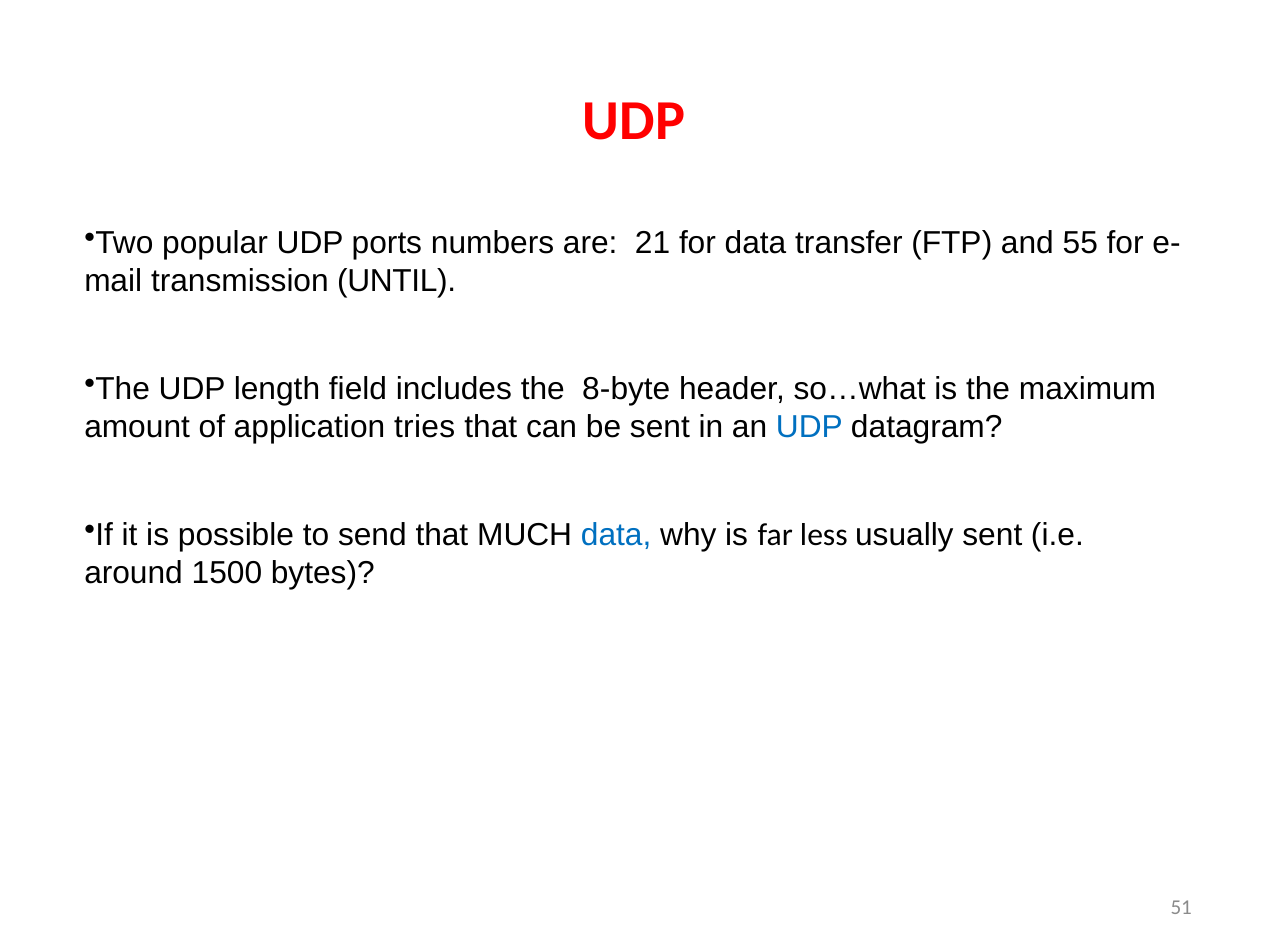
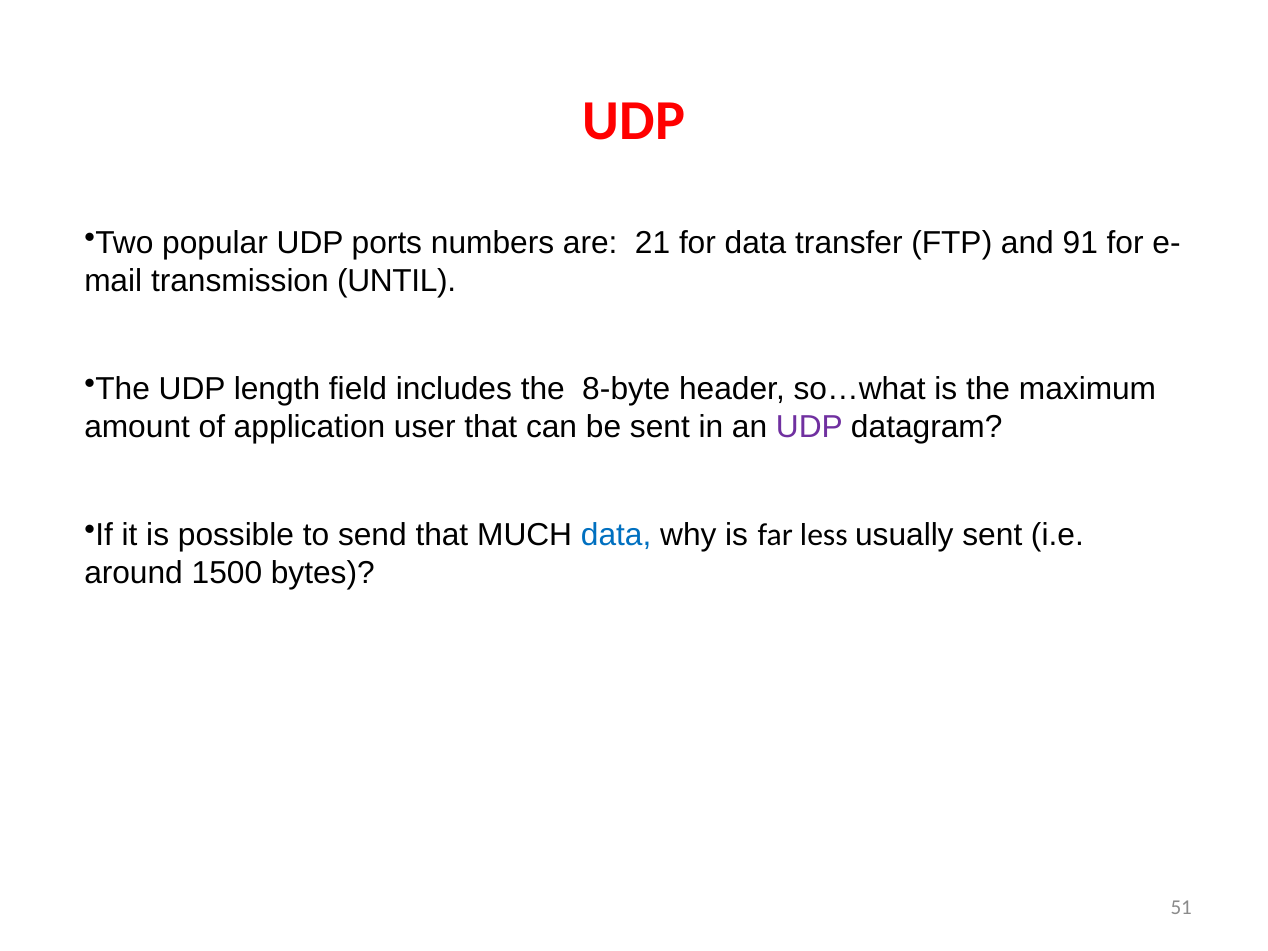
55: 55 -> 91
tries: tries -> user
UDP at (809, 427) colour: blue -> purple
